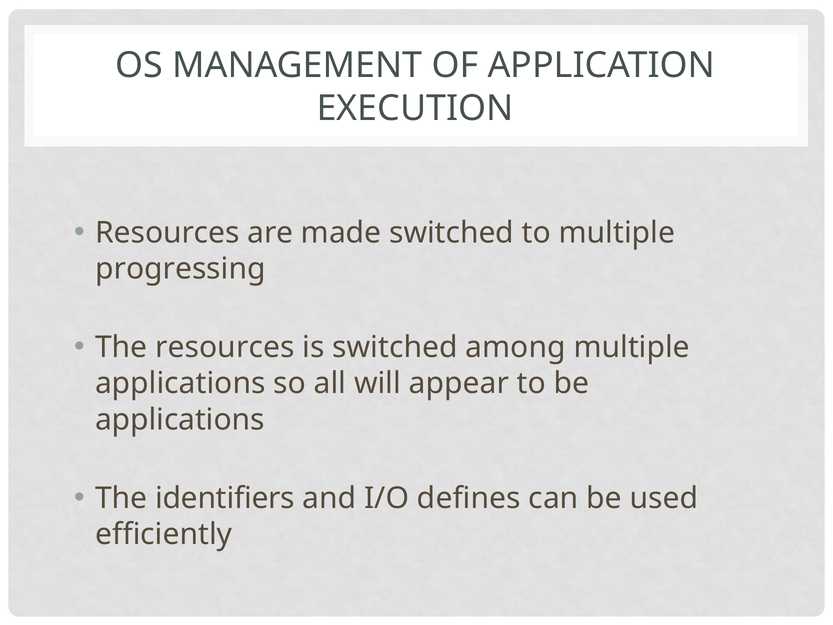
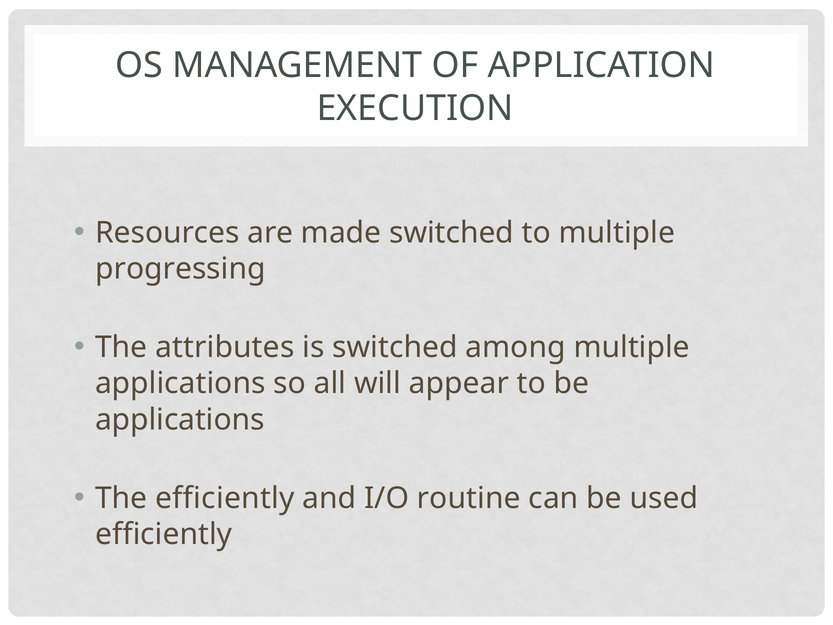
The resources: resources -> attributes
The identifiers: identifiers -> efficiently
defines: defines -> routine
